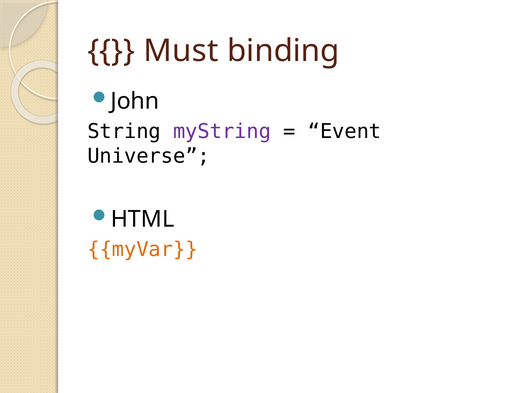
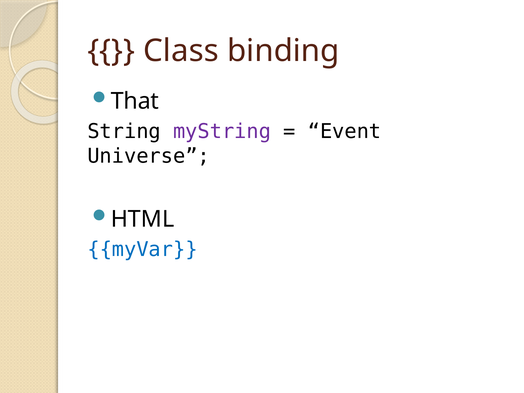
Must: Must -> Class
John: John -> That
myVar colour: orange -> blue
